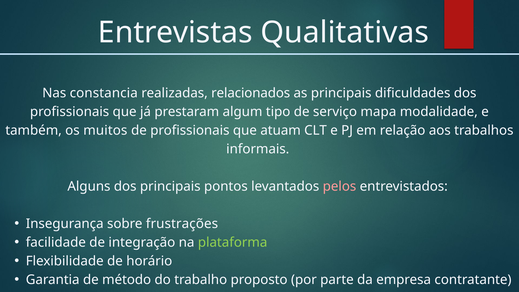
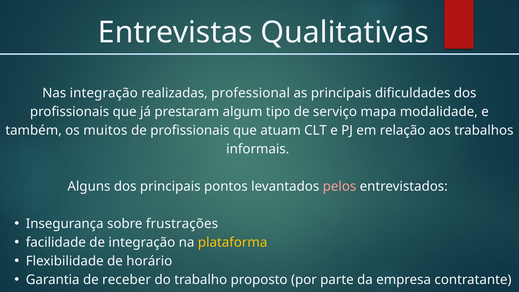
Nas constancia: constancia -> integração
relacionados: relacionados -> professional
plataforma colour: light green -> yellow
método: método -> receber
